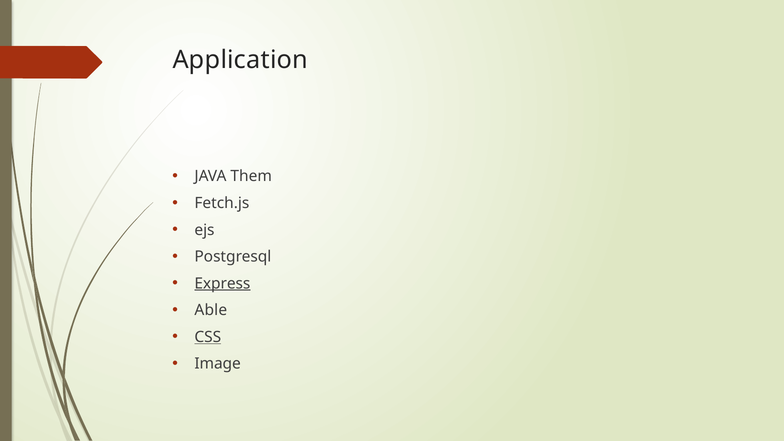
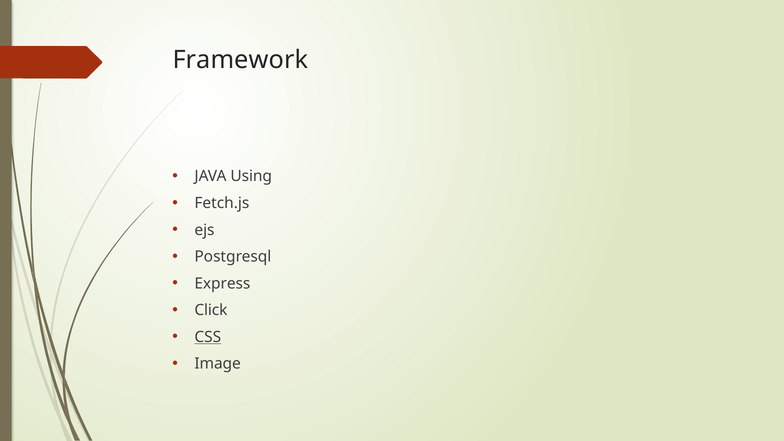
Application: Application -> Framework
Them: Them -> Using
Express underline: present -> none
Able: Able -> Click
